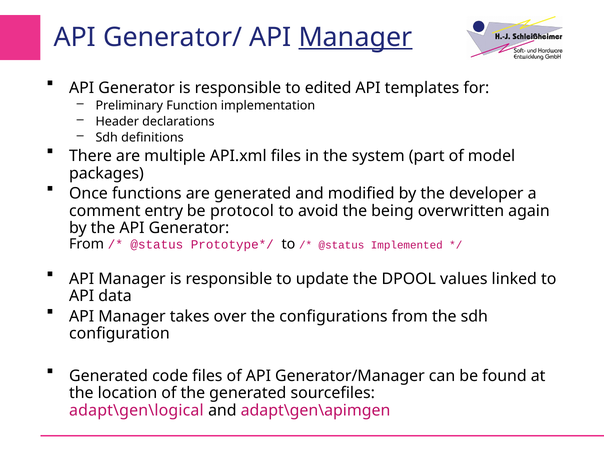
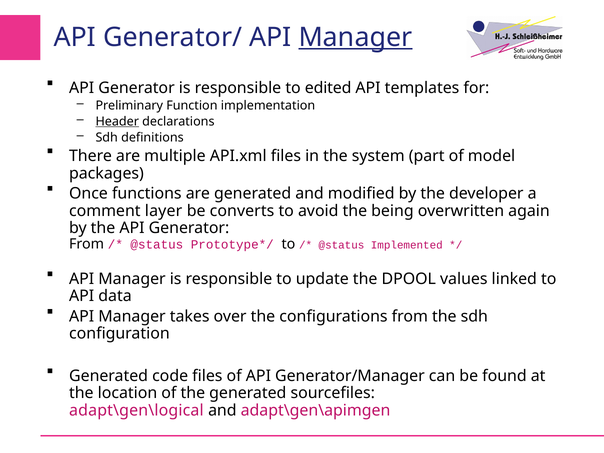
Header underline: none -> present
entry: entry -> layer
protocol: protocol -> converts
